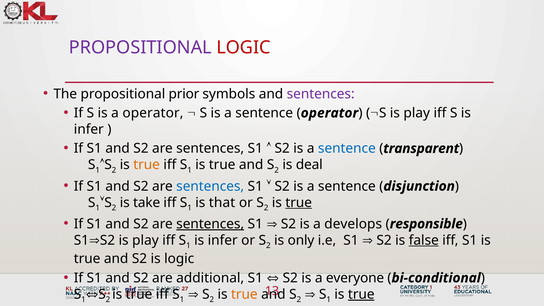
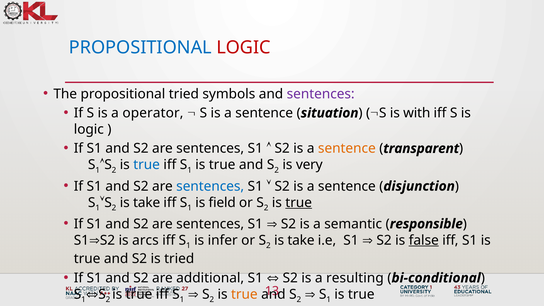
PROPOSITIONAL at (140, 48) colour: purple -> blue
propositional prior: prior -> tried
operator at (330, 113): operator -> situation
S is play: play -> with
infer at (89, 129): infer -> logic
sentence at (347, 148) colour: blue -> orange
true at (147, 165) colour: orange -> blue
deal: deal -> very
that: that -> field
sentences at (210, 224) underline: present -> none
develops: develops -> semantic
S1S2 is play: play -> arcs
only at (301, 240): only -> take
is logic: logic -> tried
everyone: everyone -> resulting
true at (361, 294) underline: present -> none
